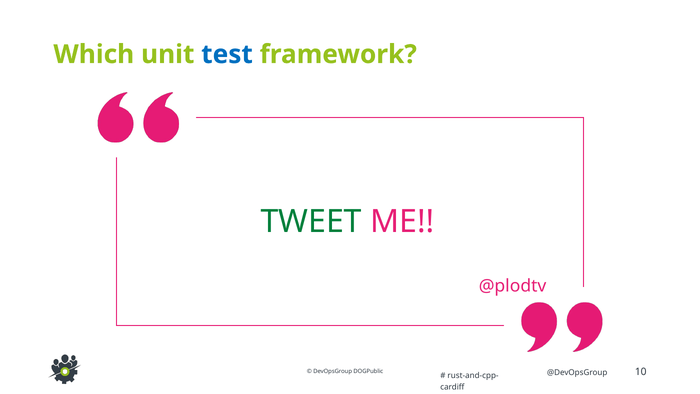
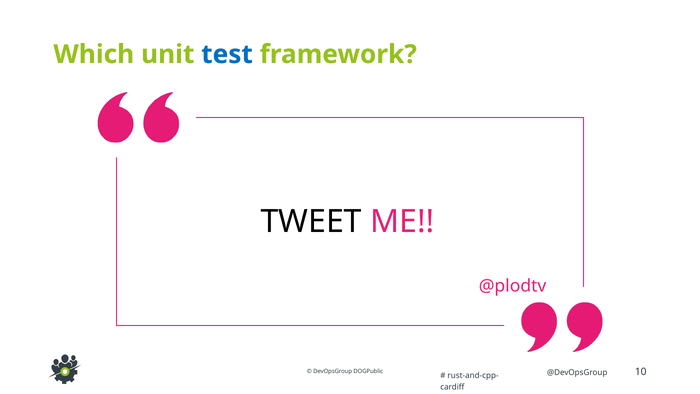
TWEET colour: green -> black
